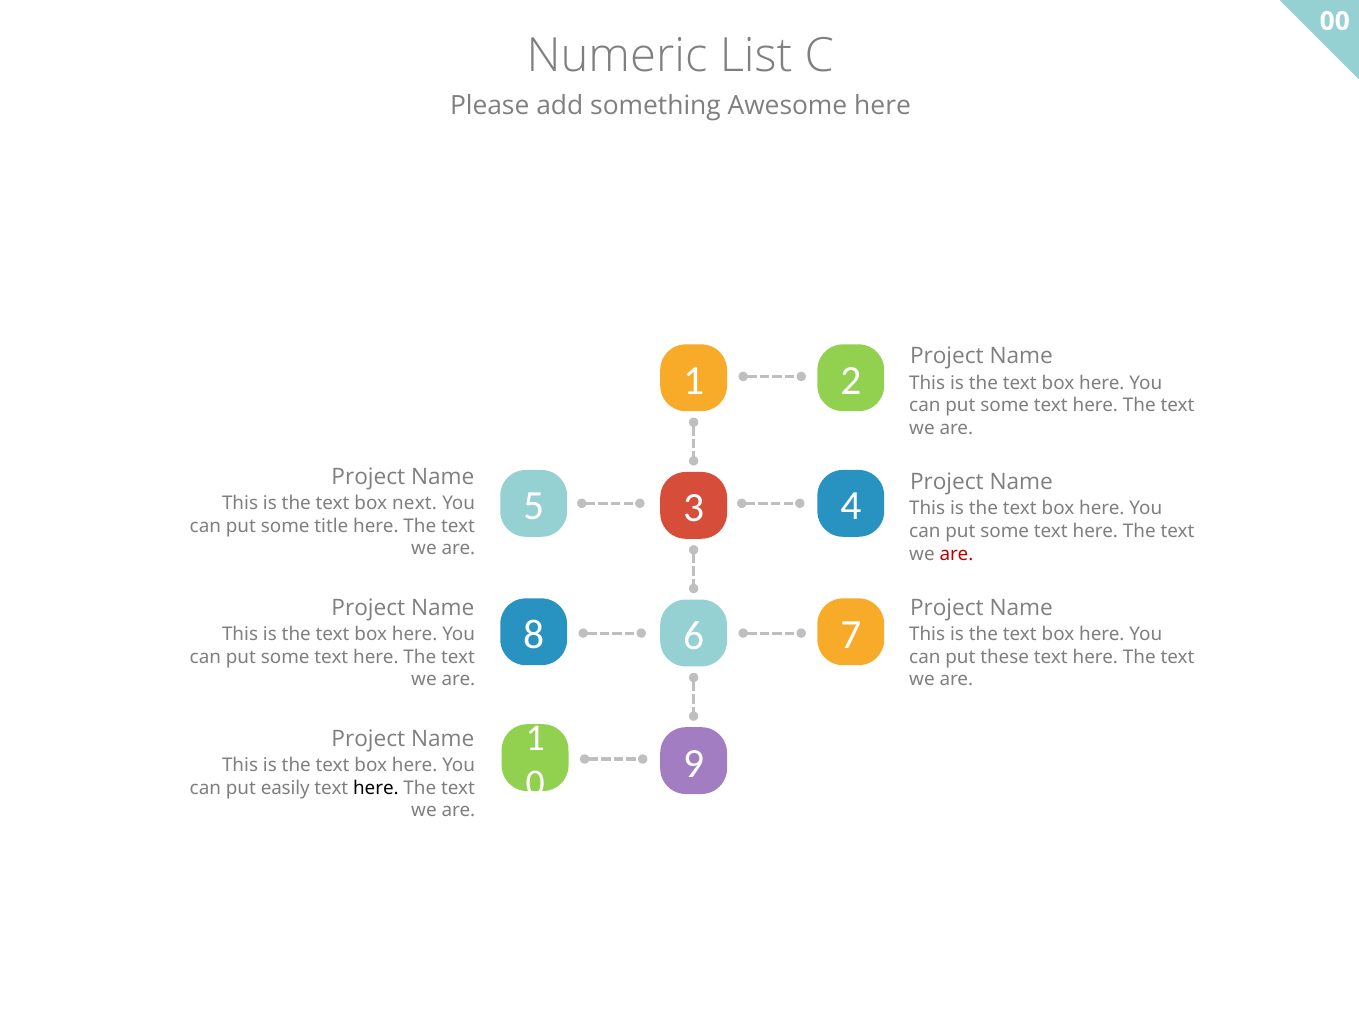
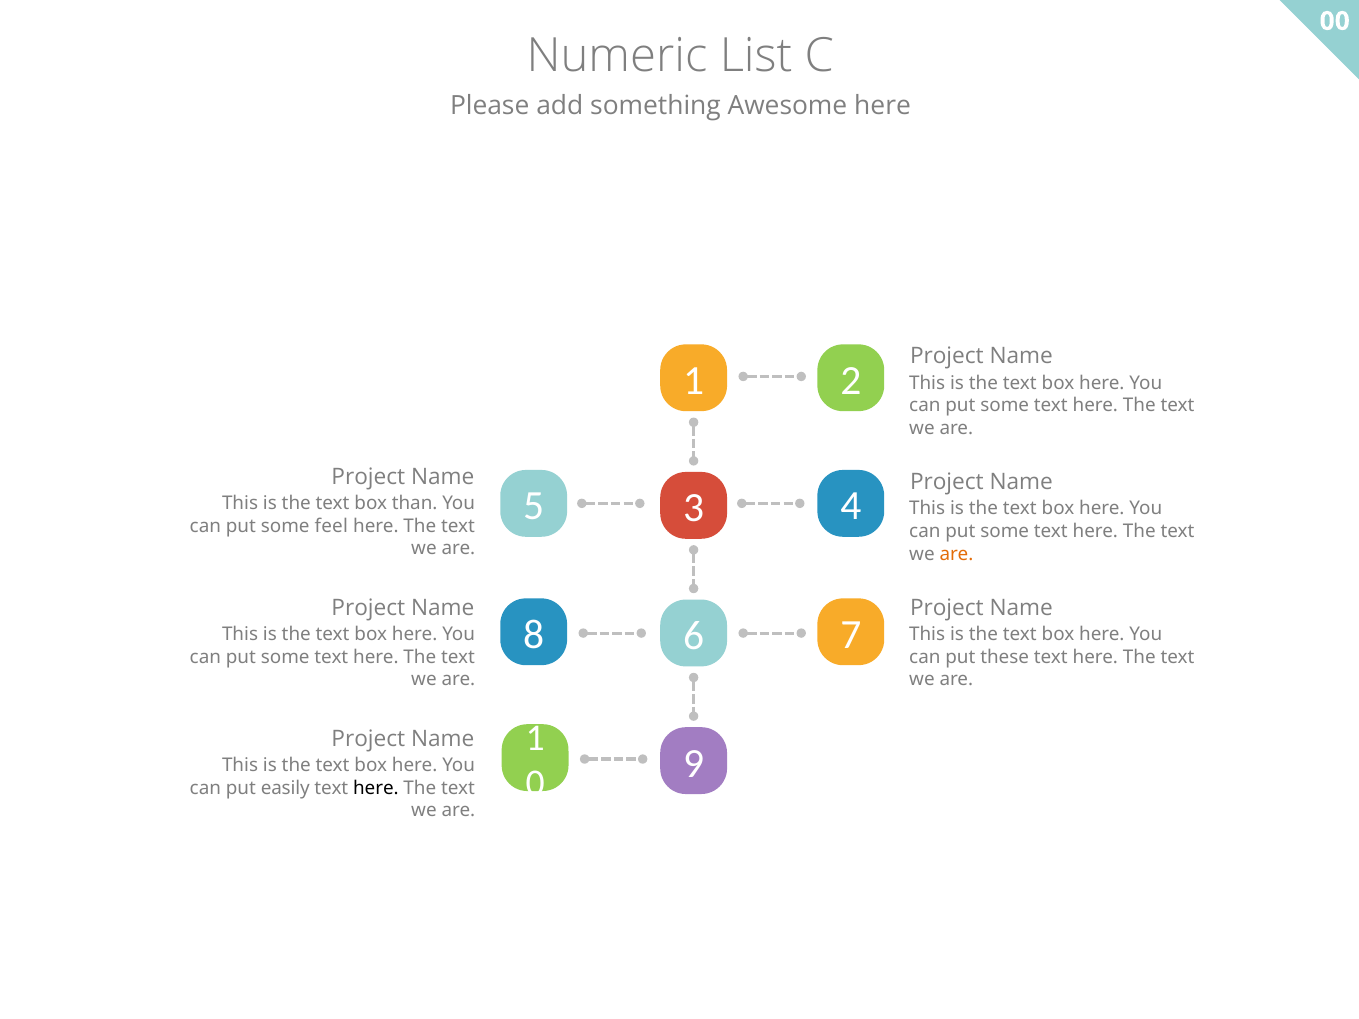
next: next -> than
title: title -> feel
are at (956, 554) colour: red -> orange
